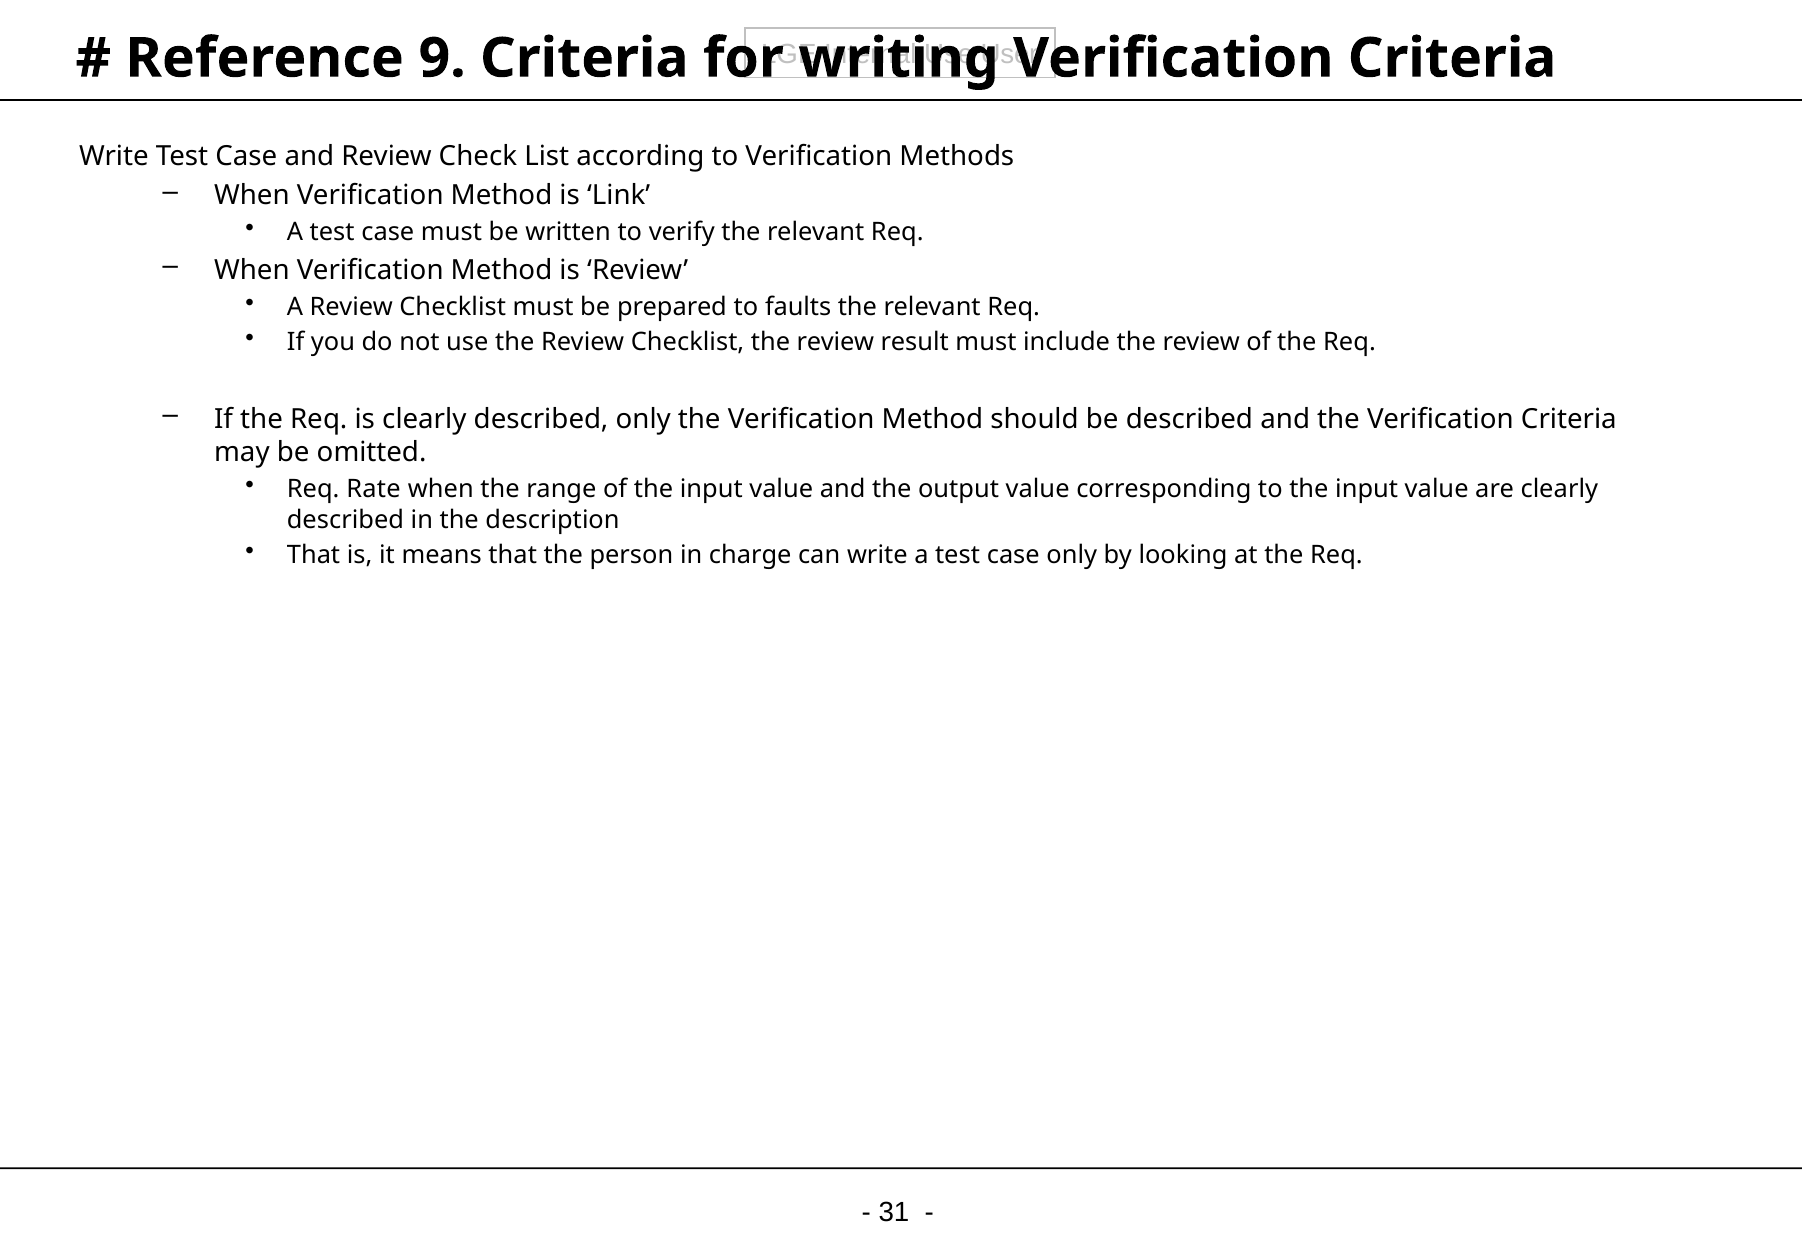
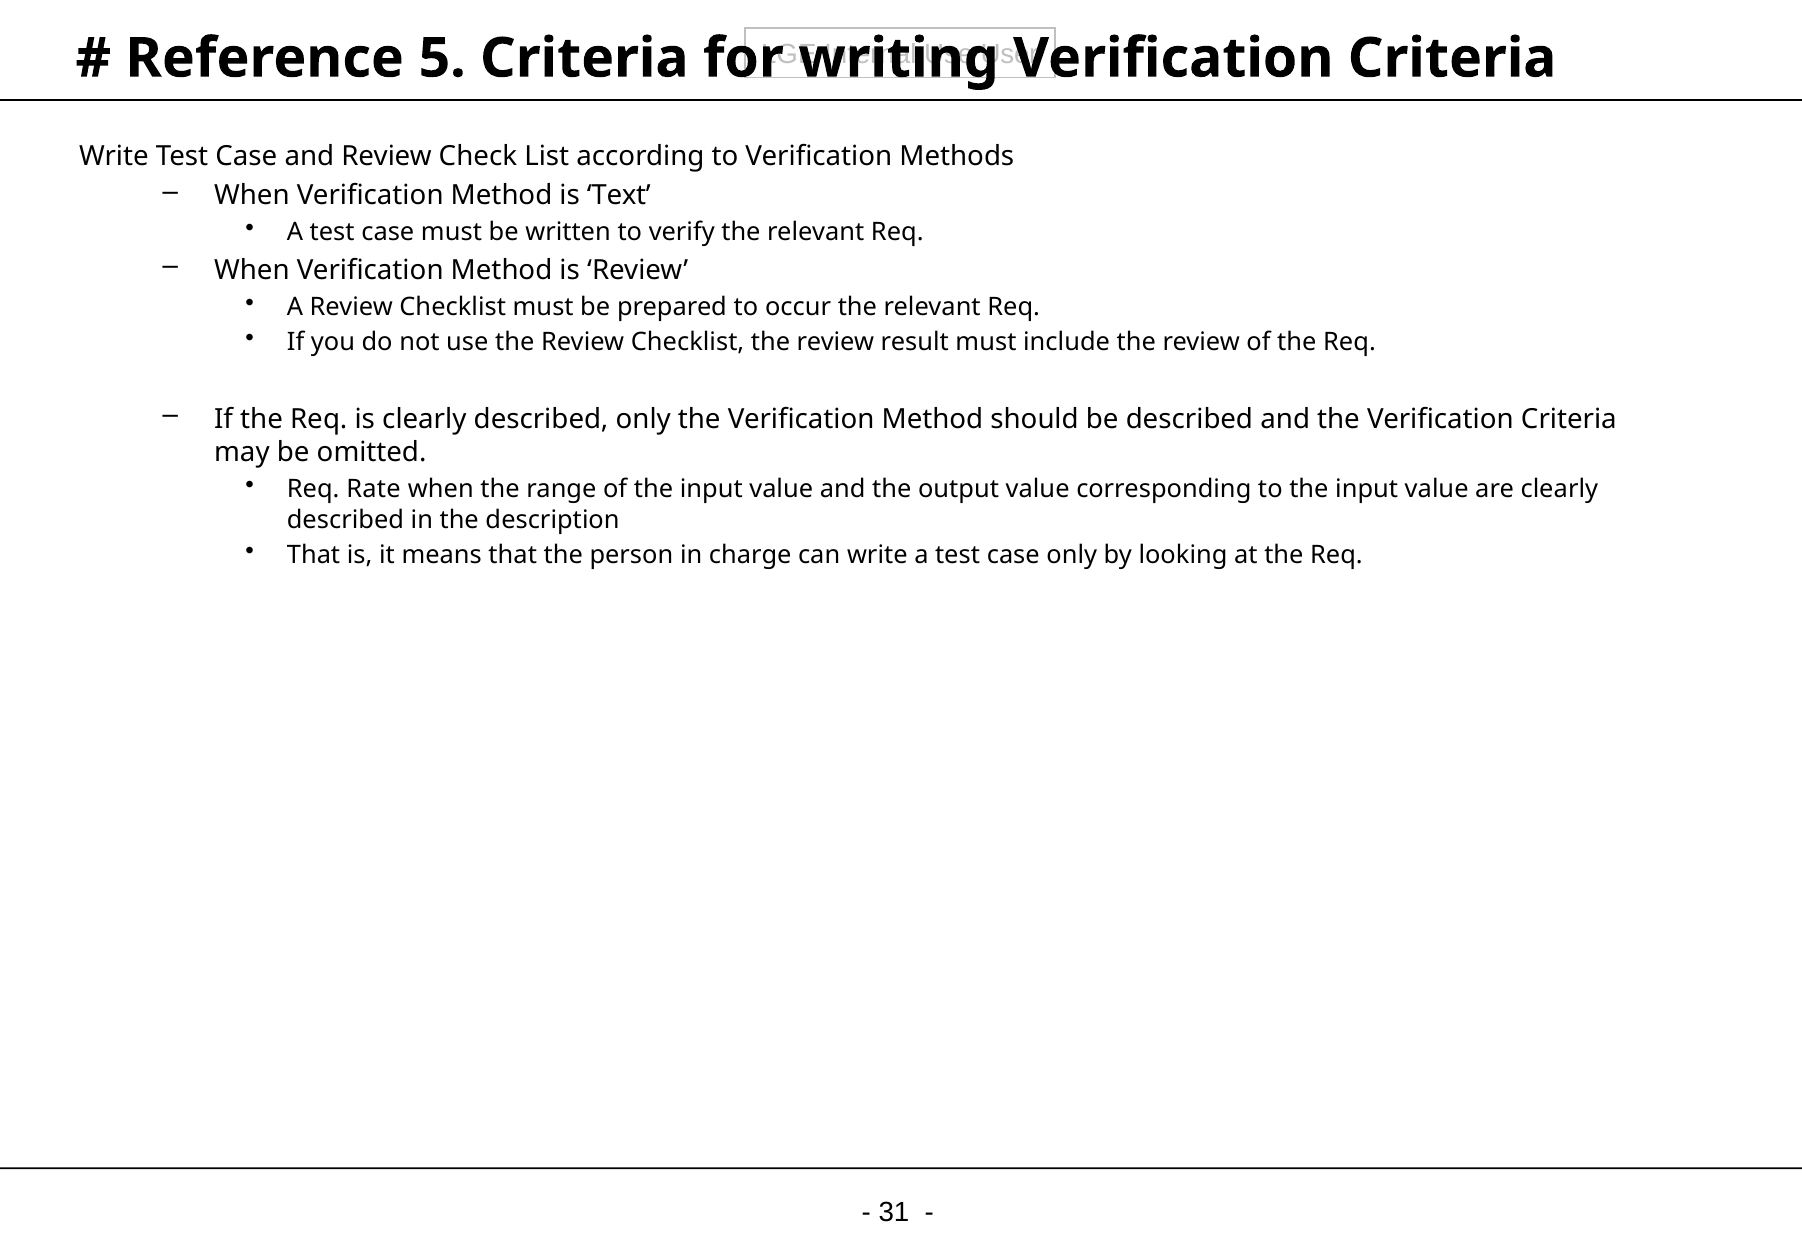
9: 9 -> 5
Link: Link -> Text
faults: faults -> occur
